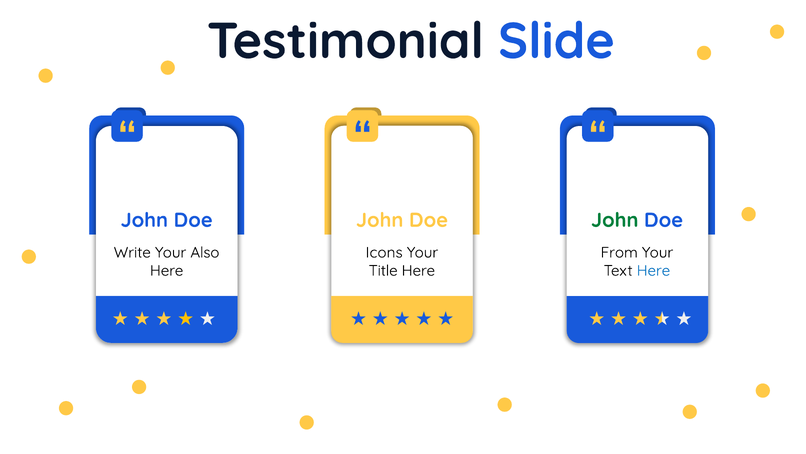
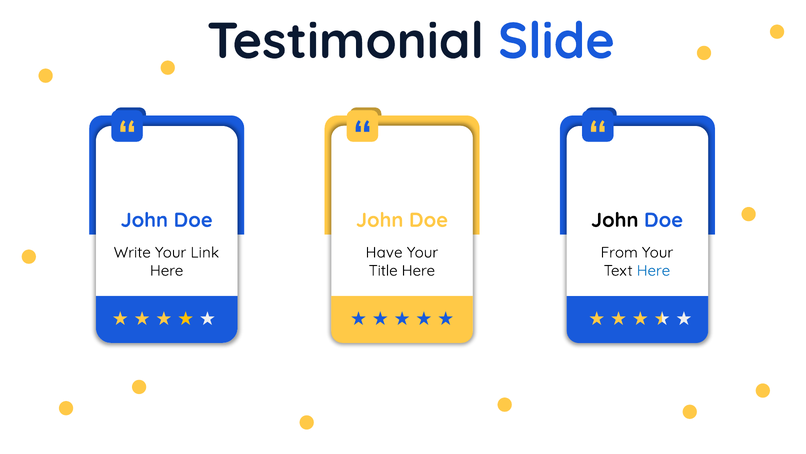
John at (615, 220) colour: green -> black
Also: Also -> Link
Icons: Icons -> Have
